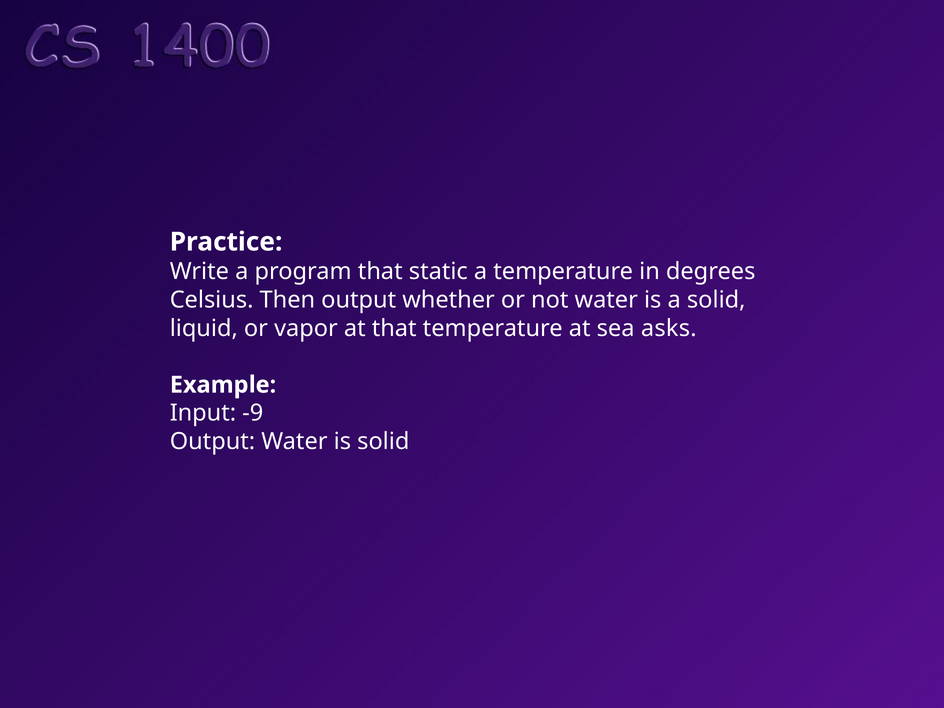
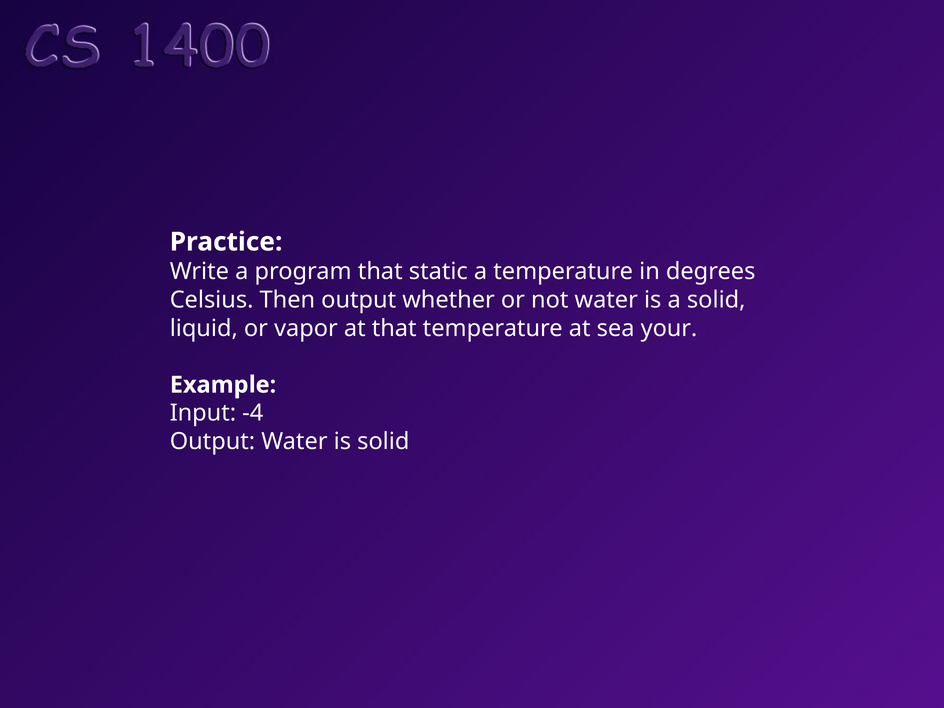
asks: asks -> your
-9: -9 -> -4
